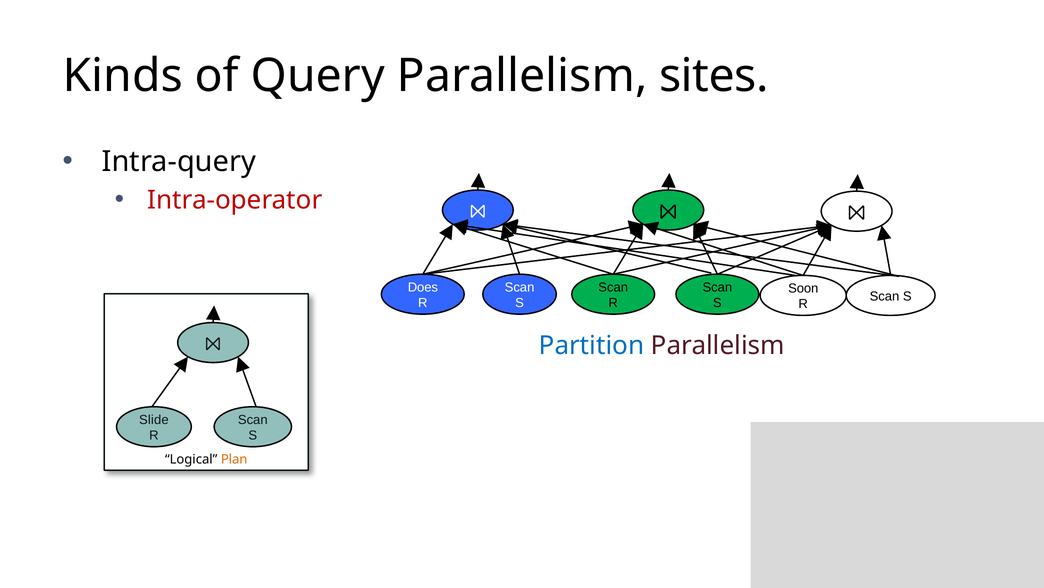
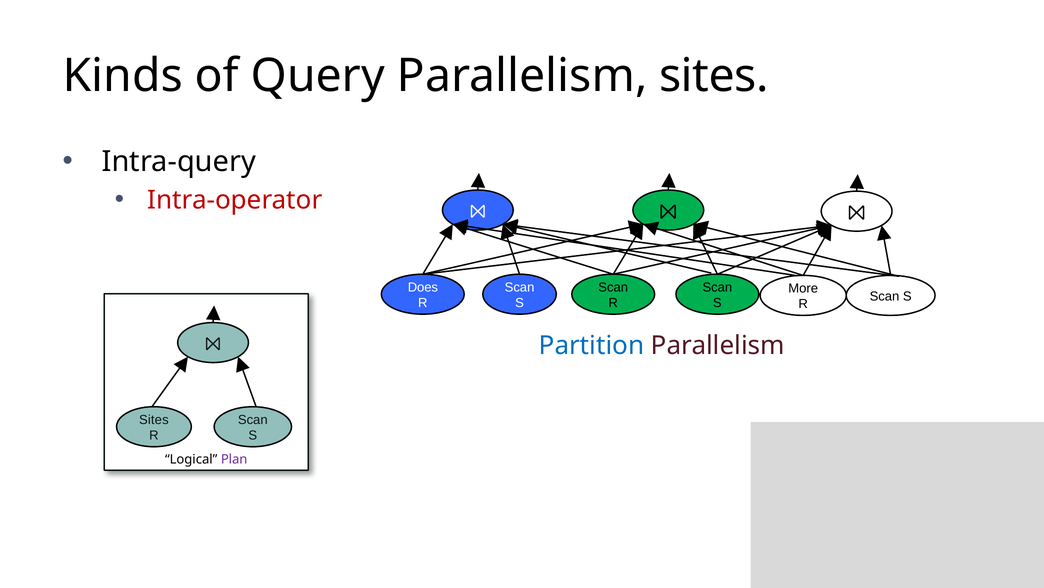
Soon: Soon -> More
Slide at (154, 419): Slide -> Sites
Plan colour: orange -> purple
